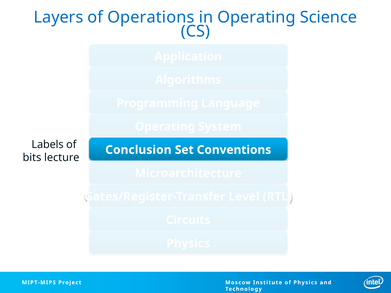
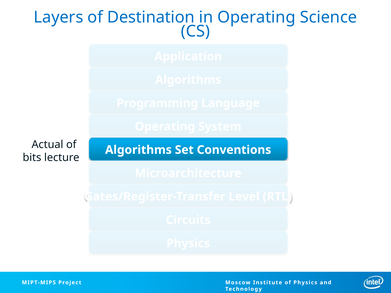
Operations: Operations -> Destination
Labels: Labels -> Actual
Conclusion at (138, 150): Conclusion -> Algorithms
